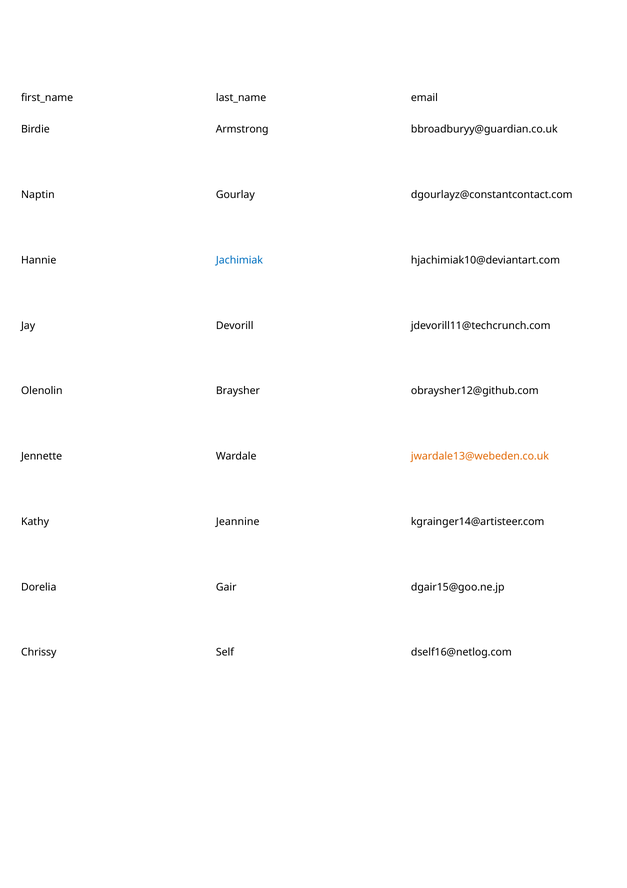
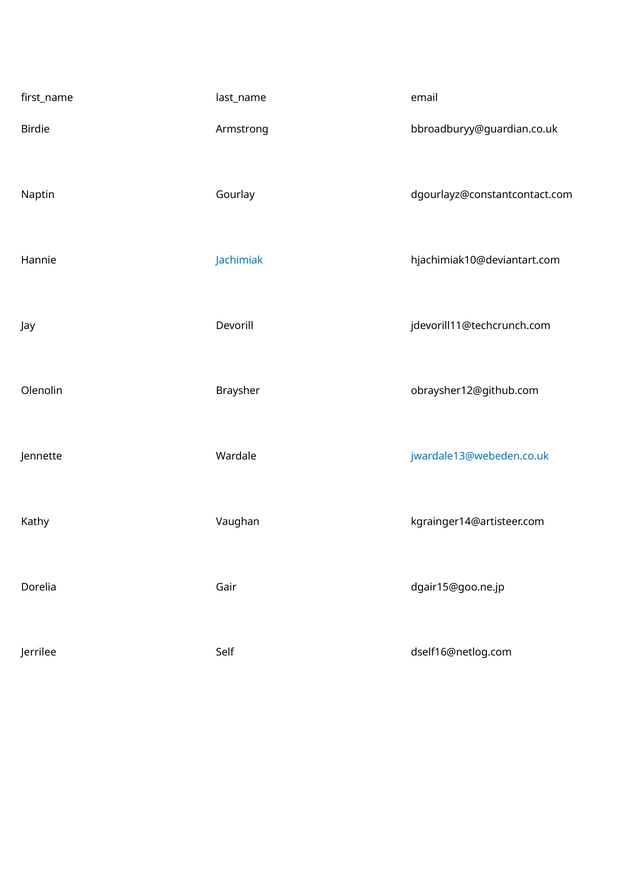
jwardale13@webeden.co.uk colour: orange -> blue
Jeannine: Jeannine -> Vaughan
Chrissy: Chrissy -> Jerrilee
